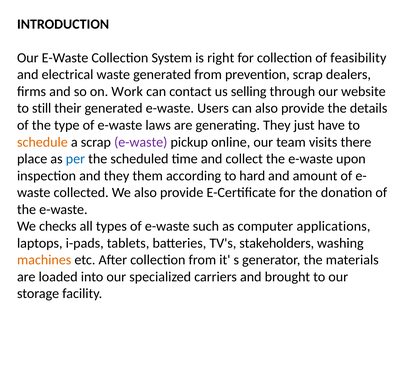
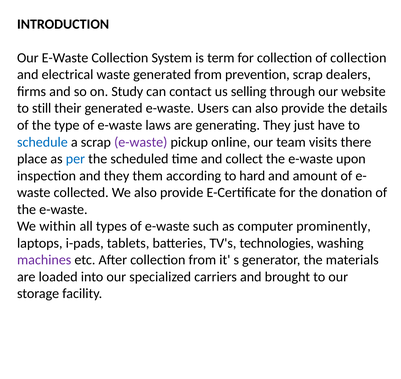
right: right -> term
of feasibility: feasibility -> collection
Work: Work -> Study
schedule colour: orange -> blue
checks: checks -> within
applications: applications -> prominently
stakeholders: stakeholders -> technologies
machines colour: orange -> purple
